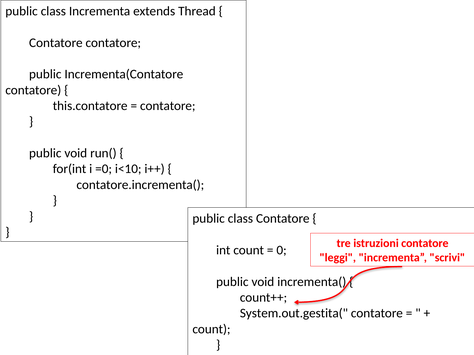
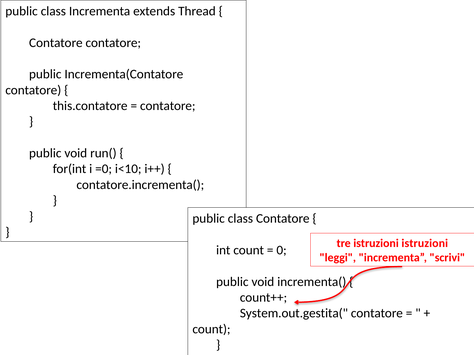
istruzioni contatore: contatore -> istruzioni
